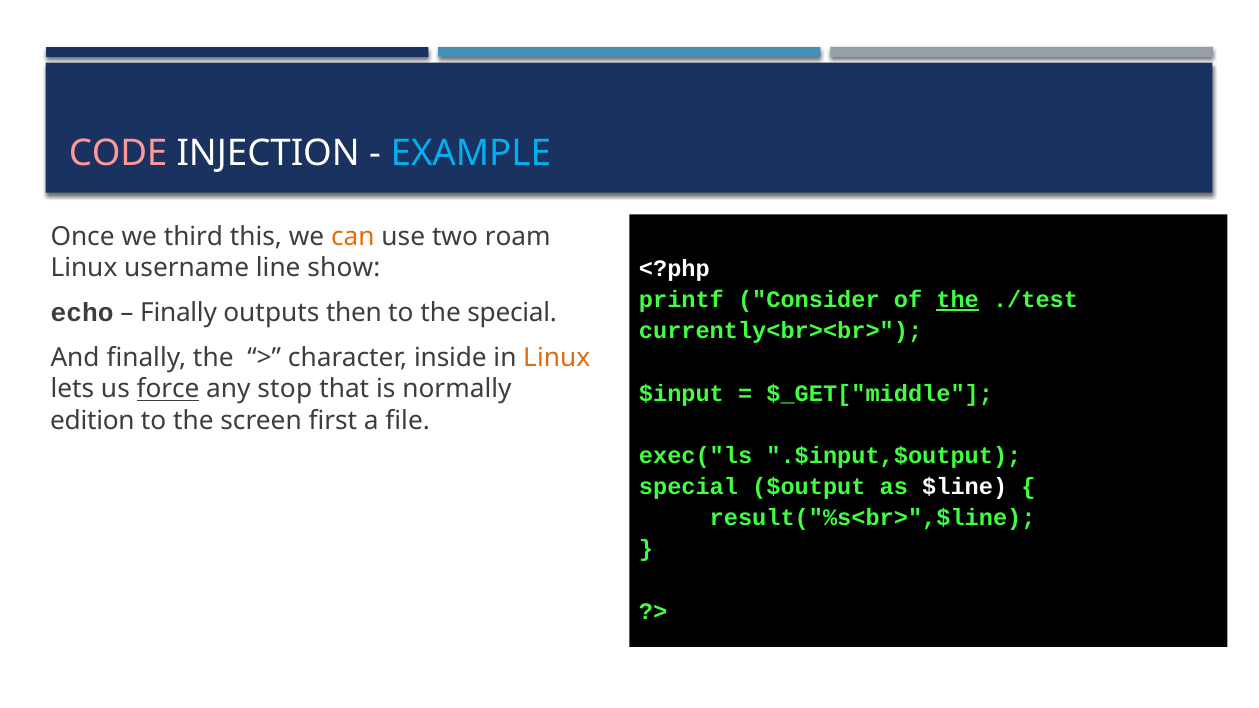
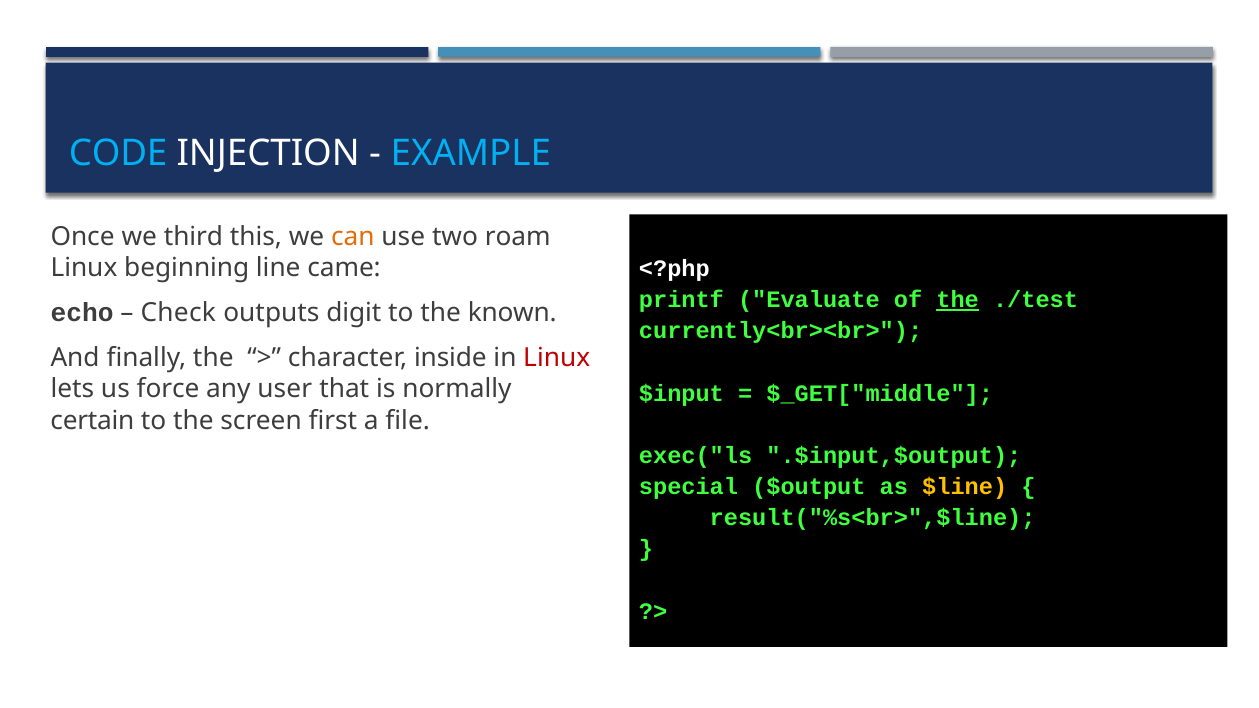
CODE colour: pink -> light blue
username: username -> beginning
show: show -> came
Consider: Consider -> Evaluate
Finally at (179, 313): Finally -> Check
then: then -> digit
the special: special -> known
Linux at (557, 358) colour: orange -> red
force underline: present -> none
stop: stop -> user
edition: edition -> certain
$line colour: white -> yellow
